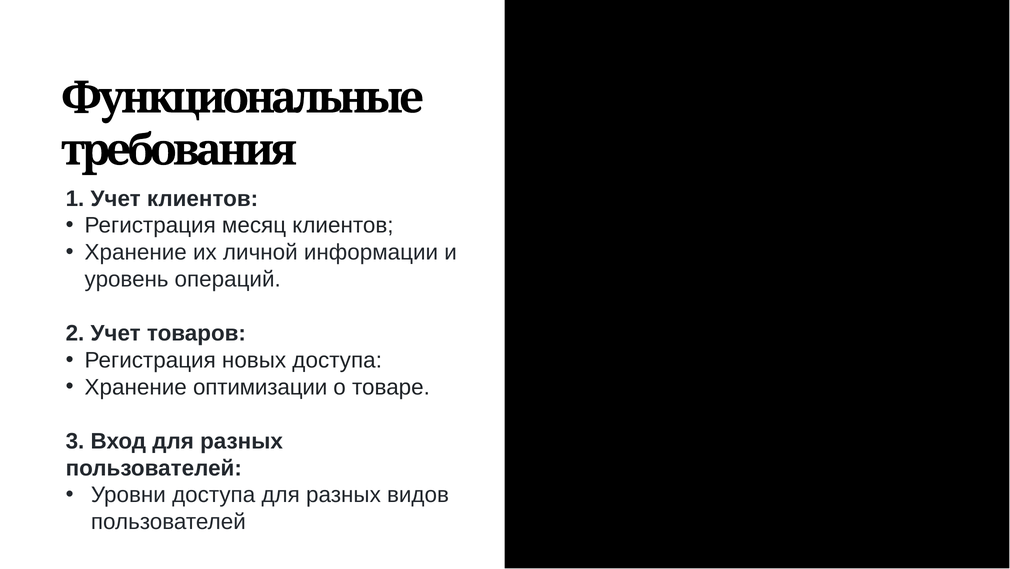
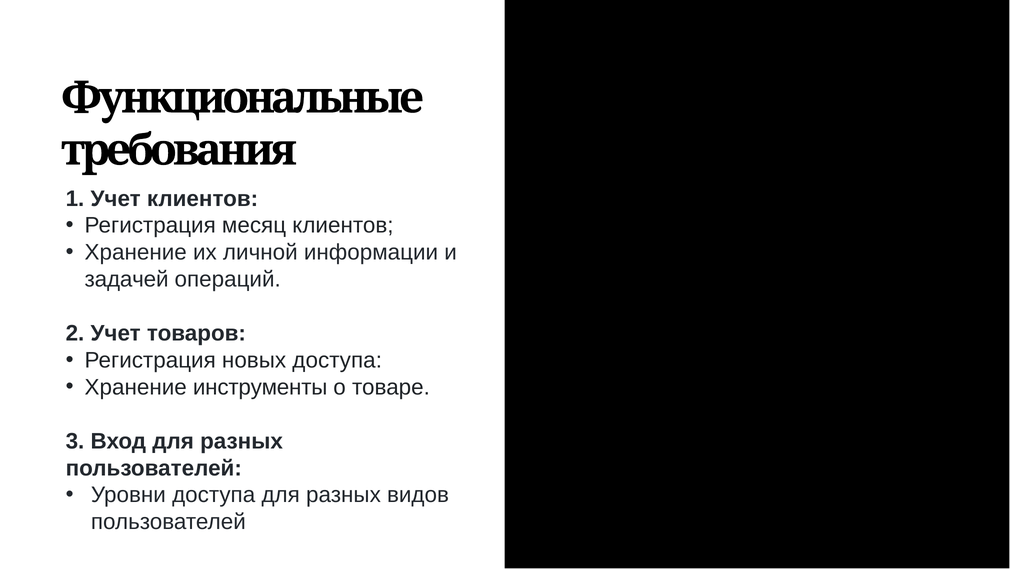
уровень: уровень -> задачей
оптимизации: оптимизации -> инструменты
